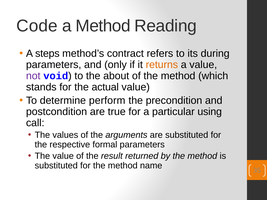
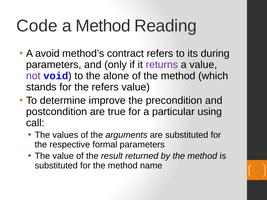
steps: steps -> avoid
returns colour: orange -> purple
about: about -> alone
the actual: actual -> refers
perform: perform -> improve
